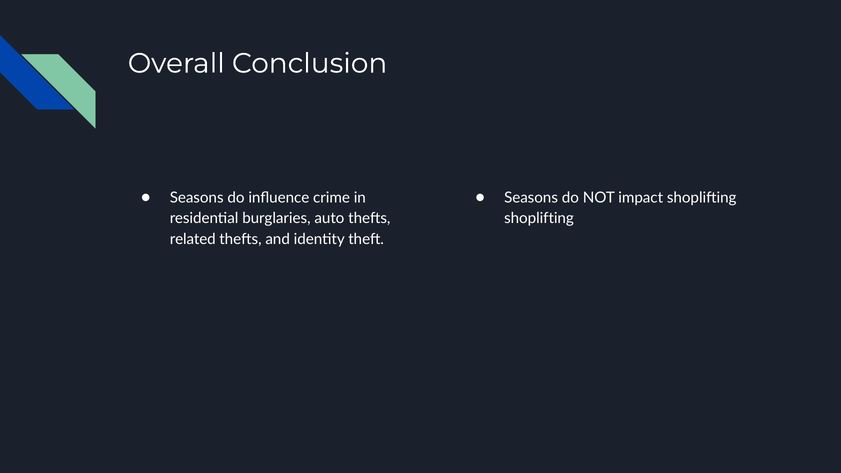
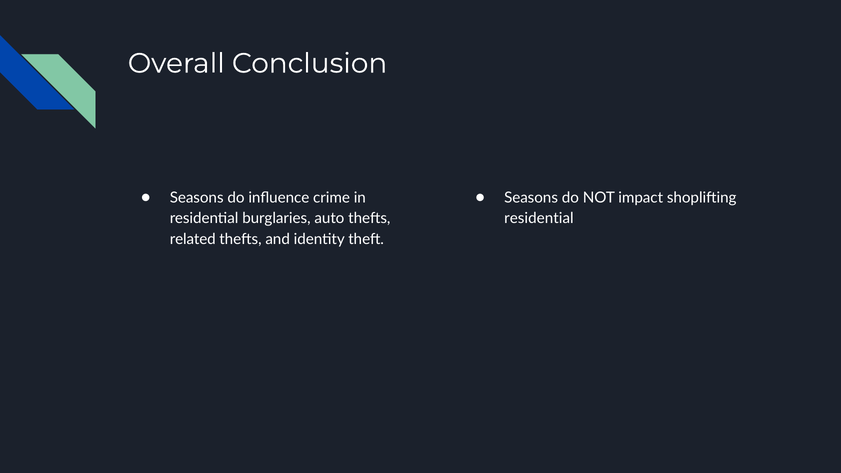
shoplifting at (539, 218): shoplifting -> residential
